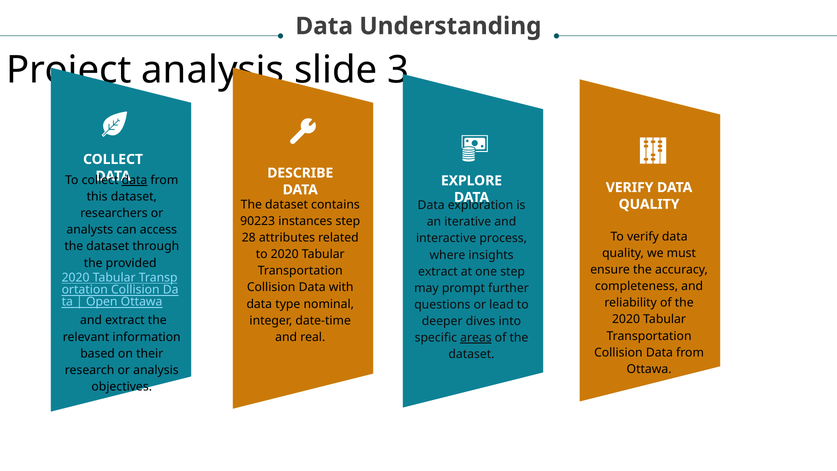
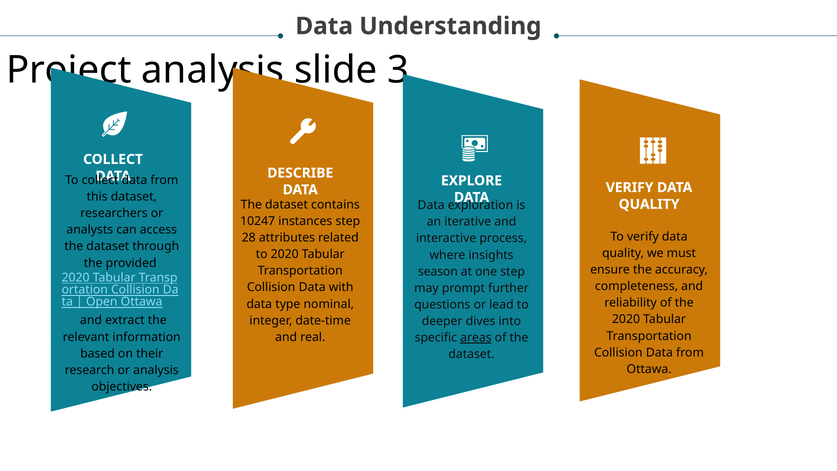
data at (134, 180) underline: present -> none
90223: 90223 -> 10247
extract at (438, 271): extract -> season
